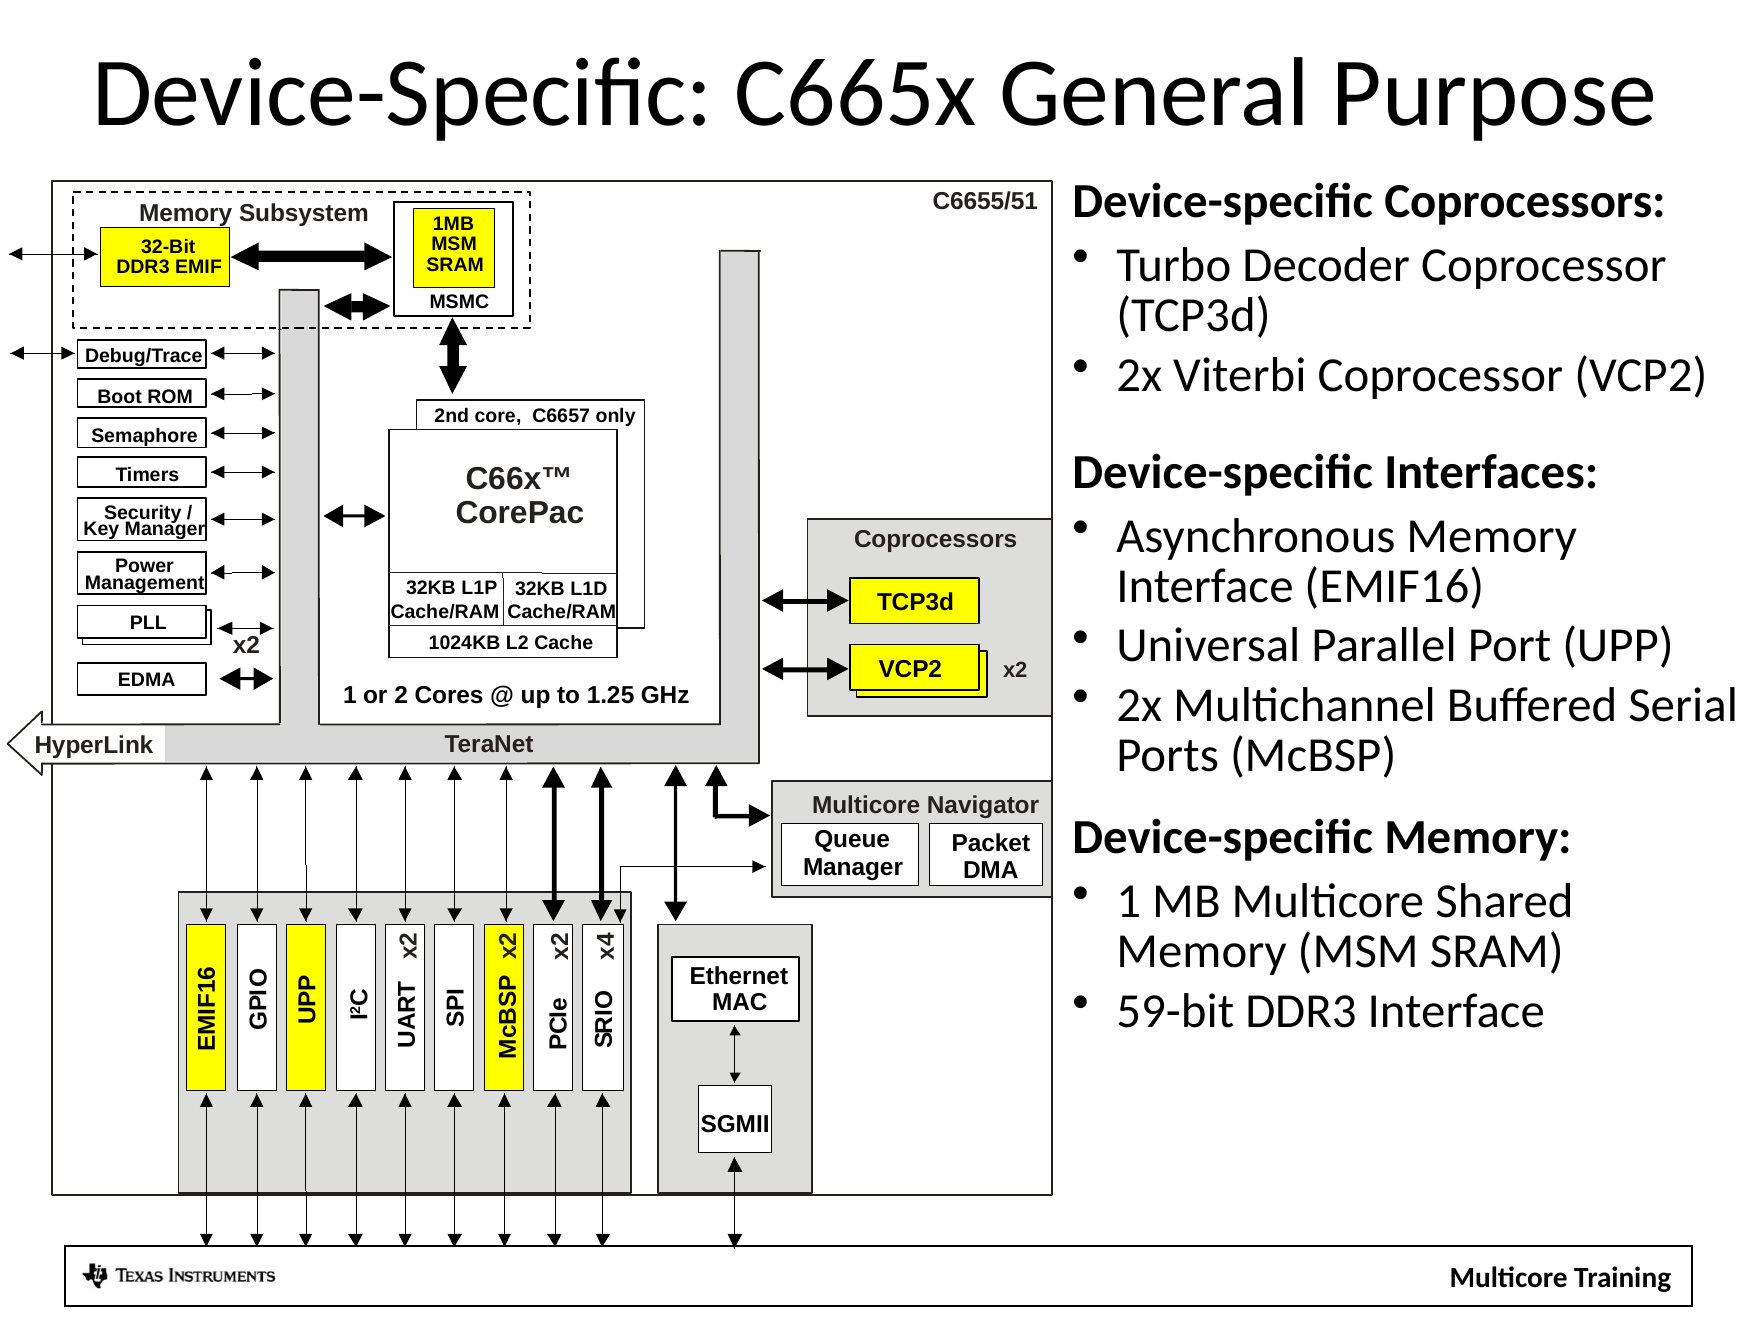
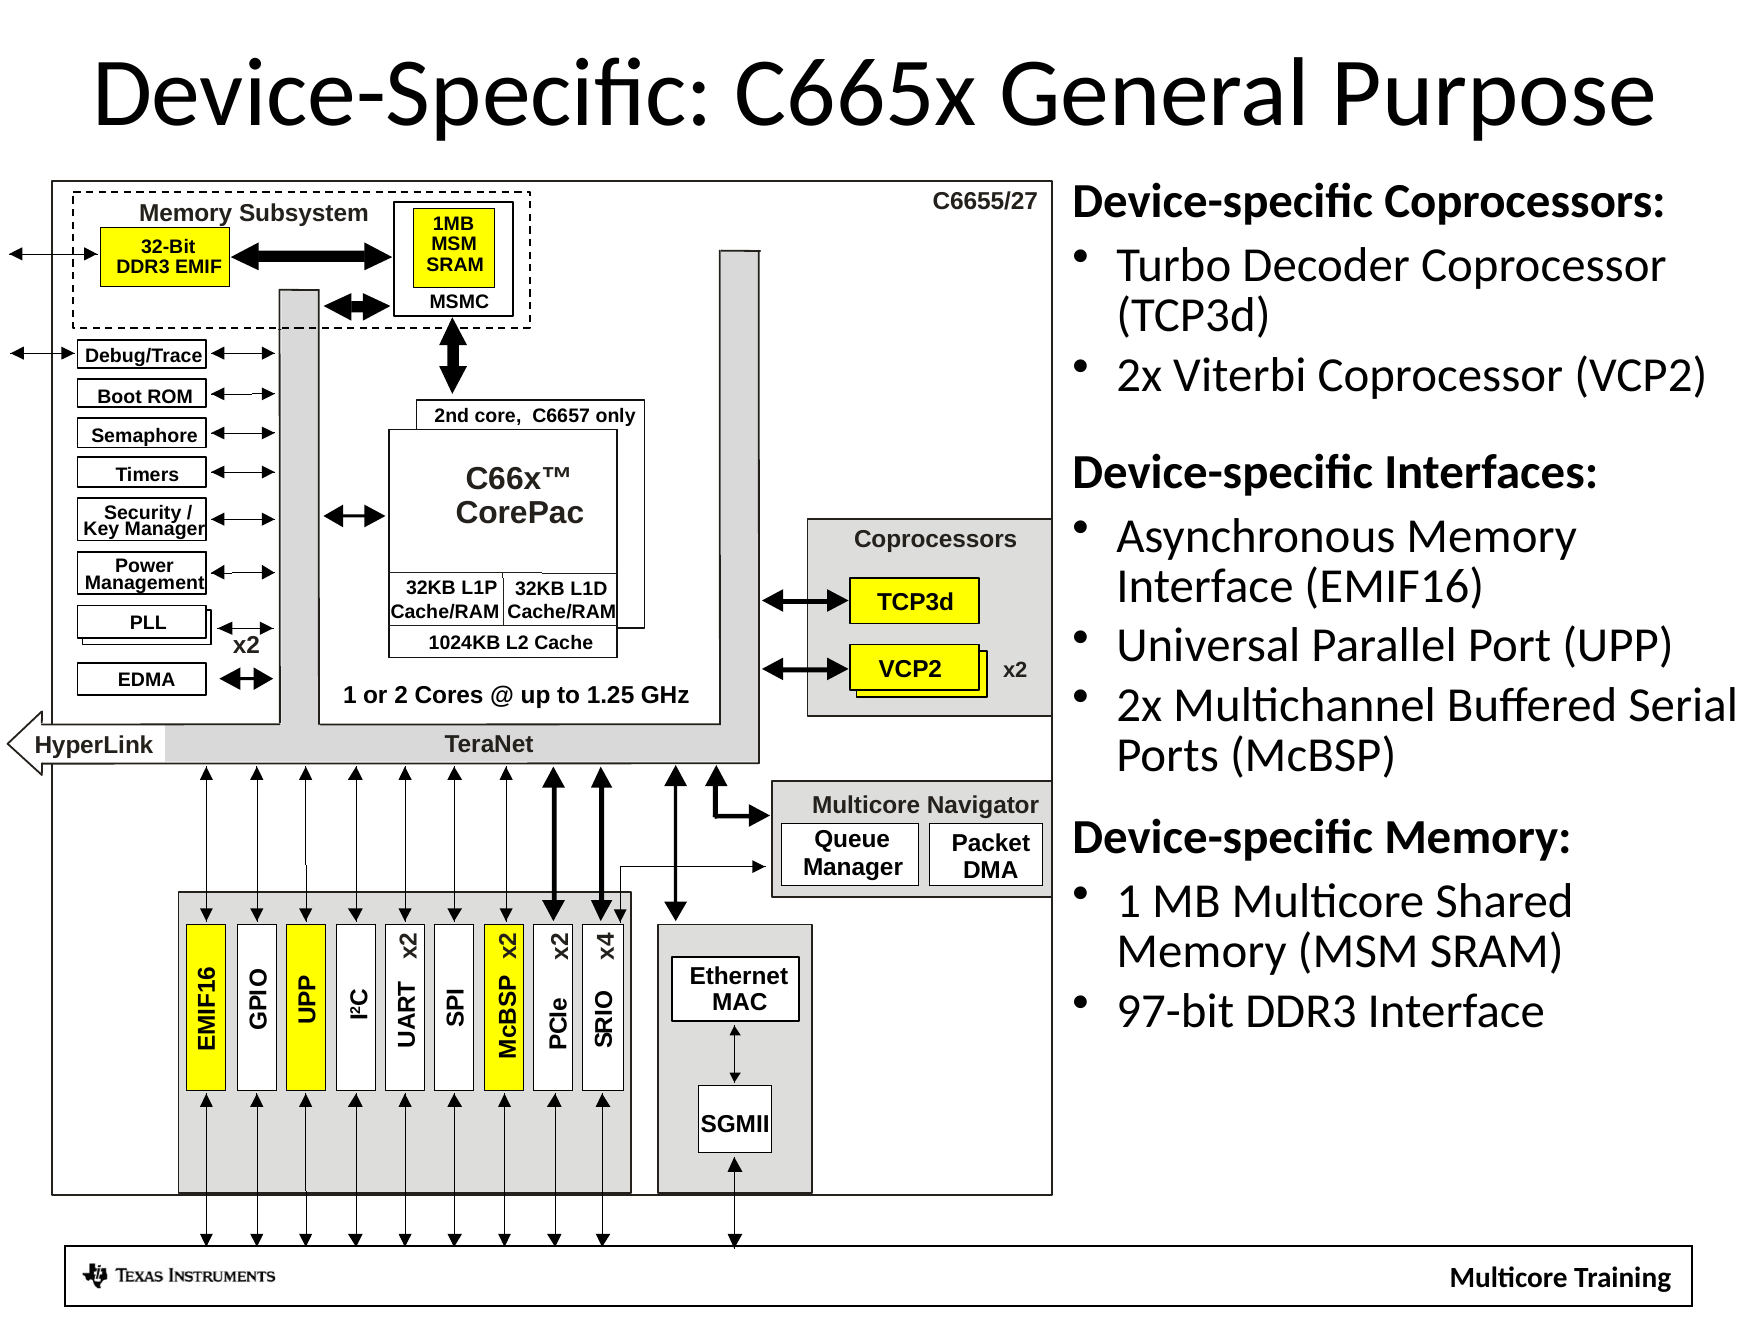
C6655/51: C6655/51 -> C6655/27
59-bit: 59-bit -> 97-bit
